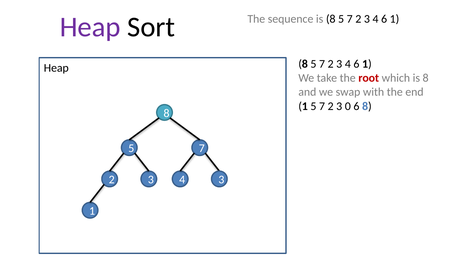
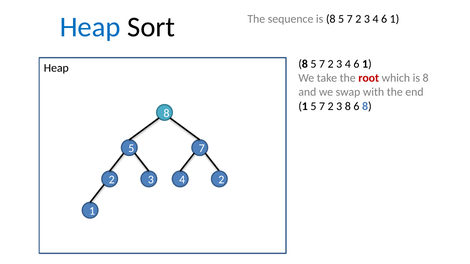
Heap at (90, 27) colour: purple -> blue
3 0: 0 -> 8
4 3: 3 -> 2
